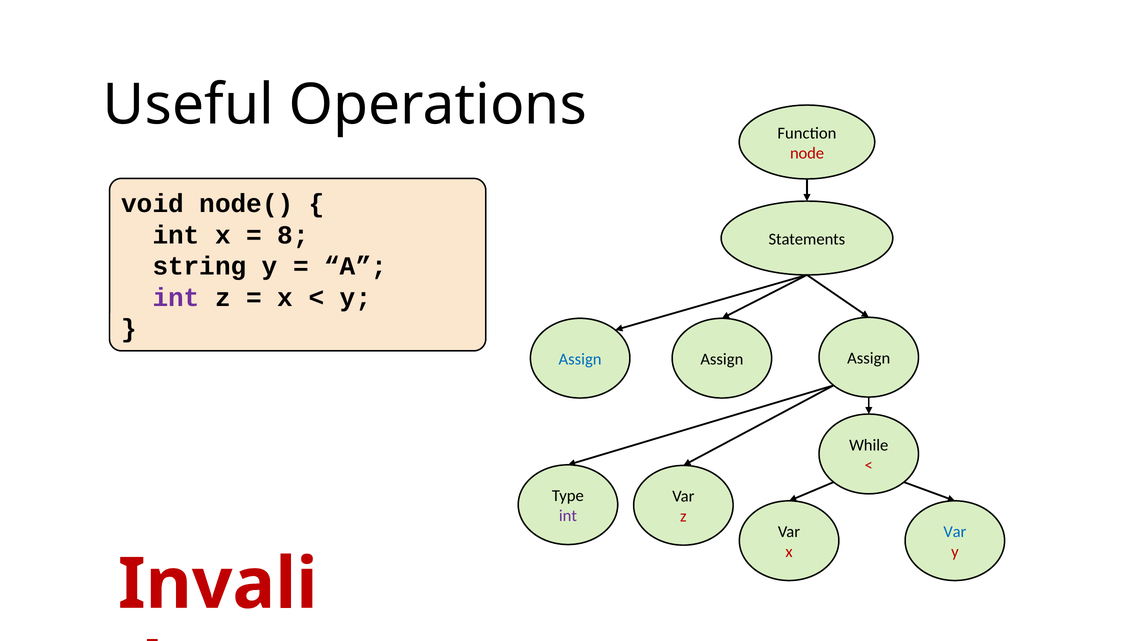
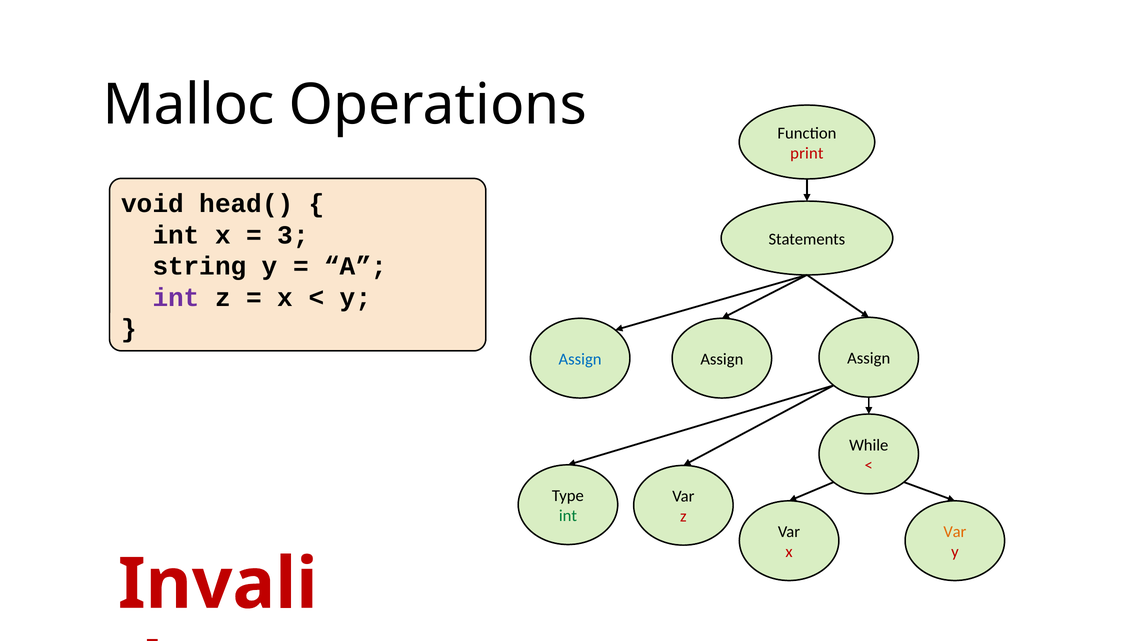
Useful: Useful -> Malloc
node: node -> print
node(: node( -> head(
8: 8 -> 3
int at (568, 516) colour: purple -> green
Var at (955, 532) colour: blue -> orange
